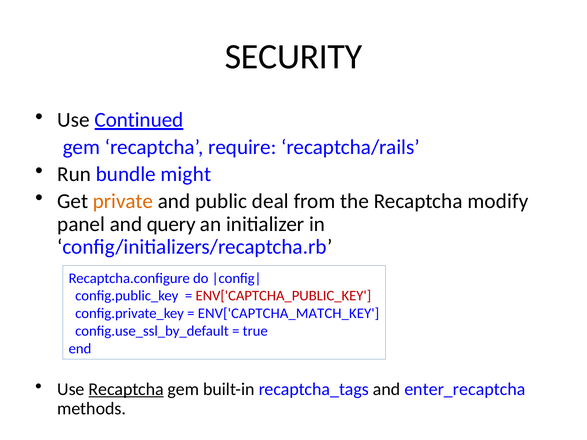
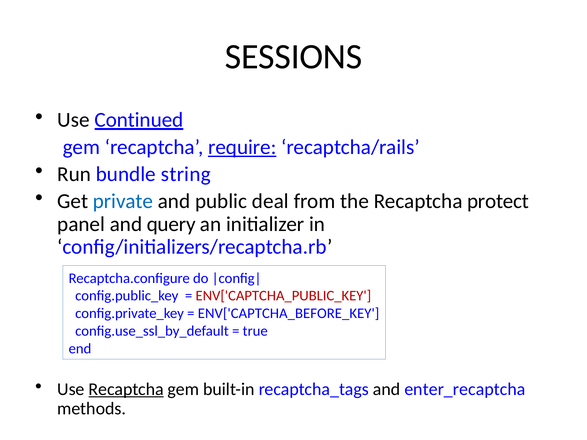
SECURITY: SECURITY -> SESSIONS
require underline: none -> present
might: might -> string
private colour: orange -> blue
modify: modify -> protect
ENV['CAPTCHA_MATCH_KEY: ENV['CAPTCHA_MATCH_KEY -> ENV['CAPTCHA_BEFORE_KEY
